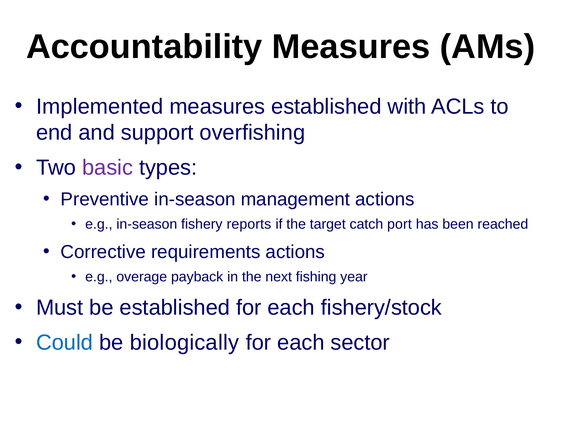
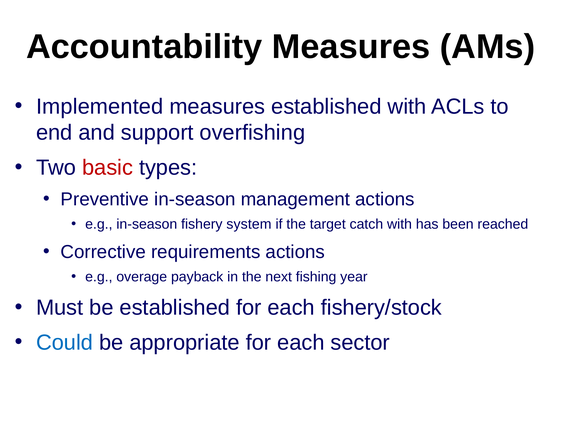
basic colour: purple -> red
reports: reports -> system
catch port: port -> with
biologically: biologically -> appropriate
